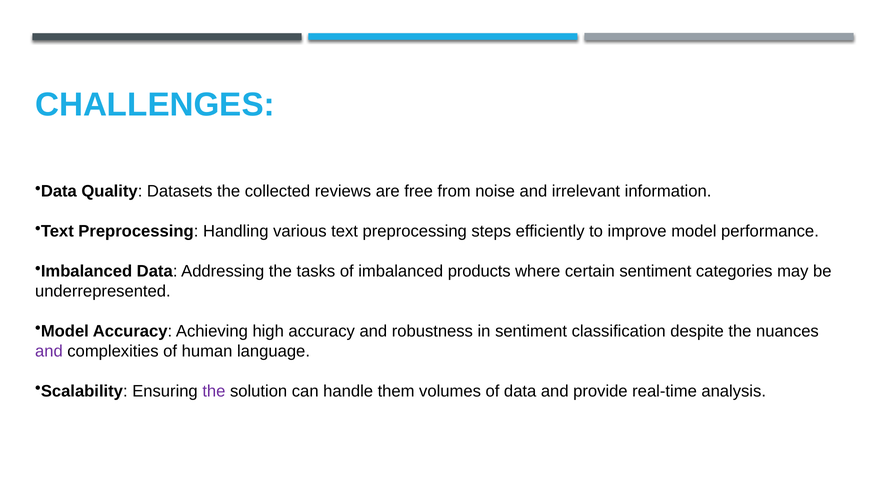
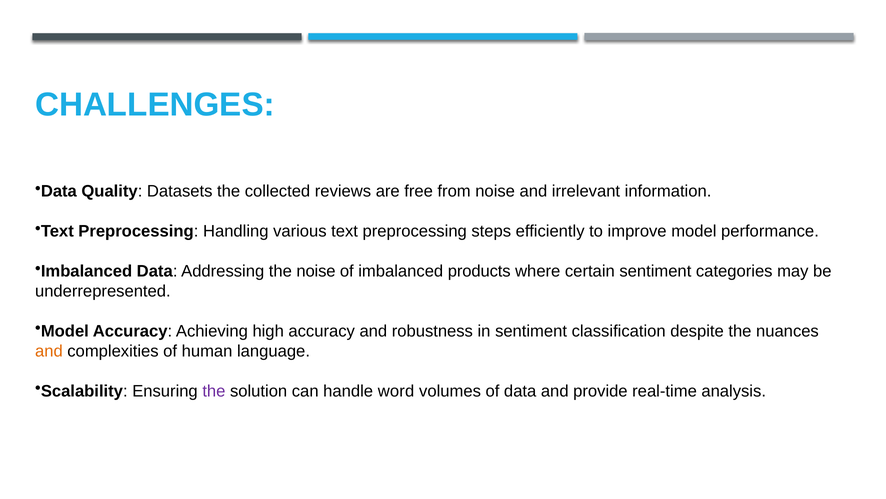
the tasks: tasks -> noise
and at (49, 351) colour: purple -> orange
them: them -> word
